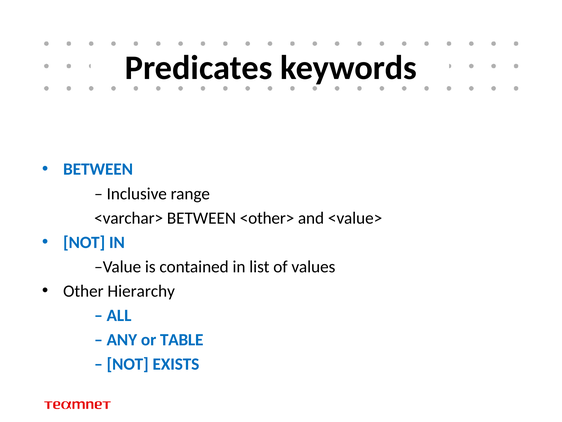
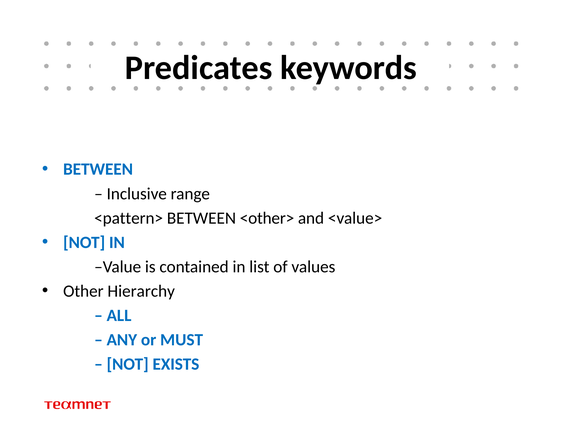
<varchar>: <varchar> -> <pattern>
TABLE: TABLE -> MUST
